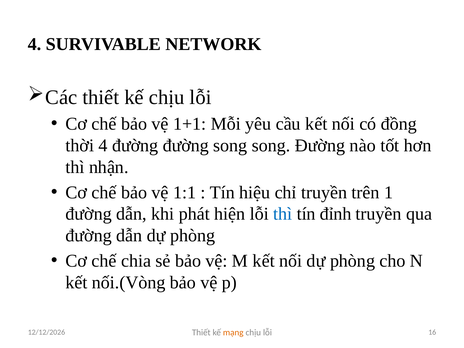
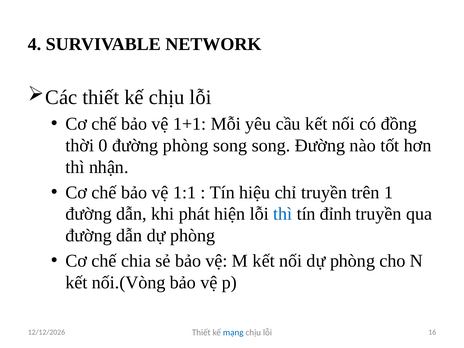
thời 4: 4 -> 0
đường đường: đường -> phòng
mạng colour: orange -> blue
